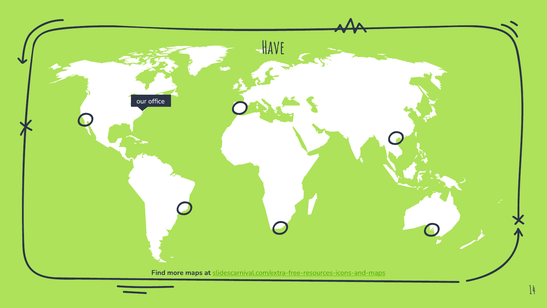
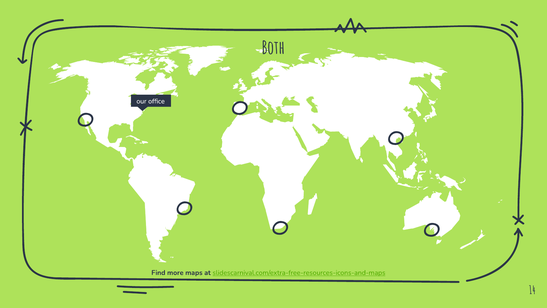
Have: Have -> Both
